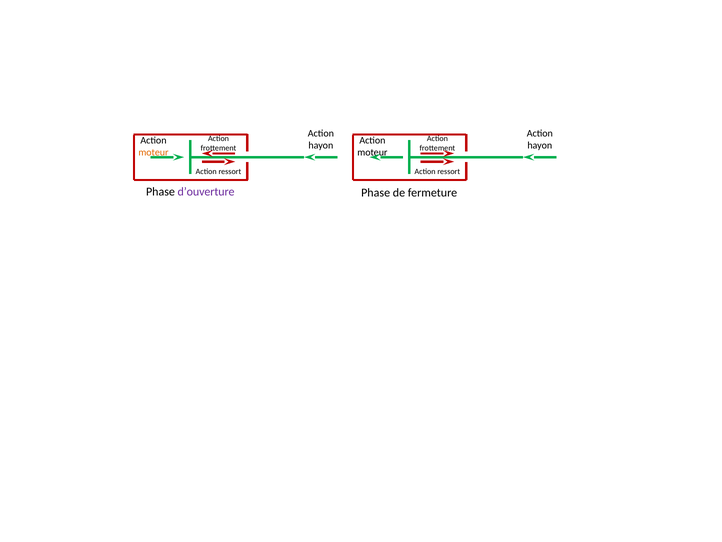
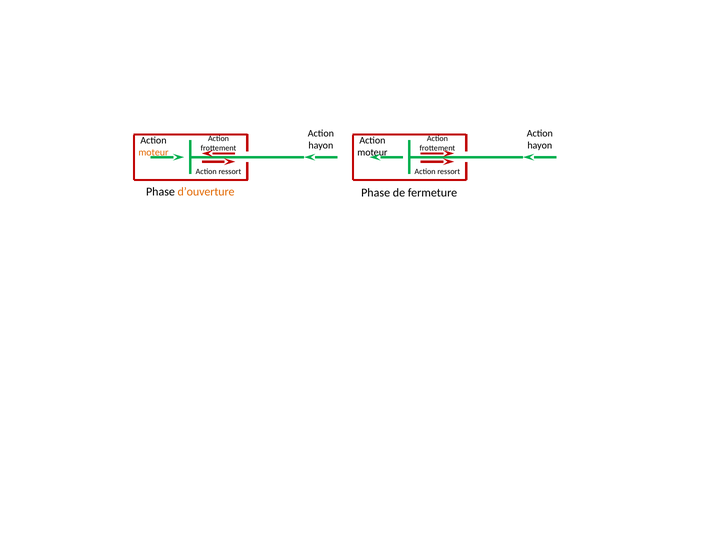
d’ouverture colour: purple -> orange
